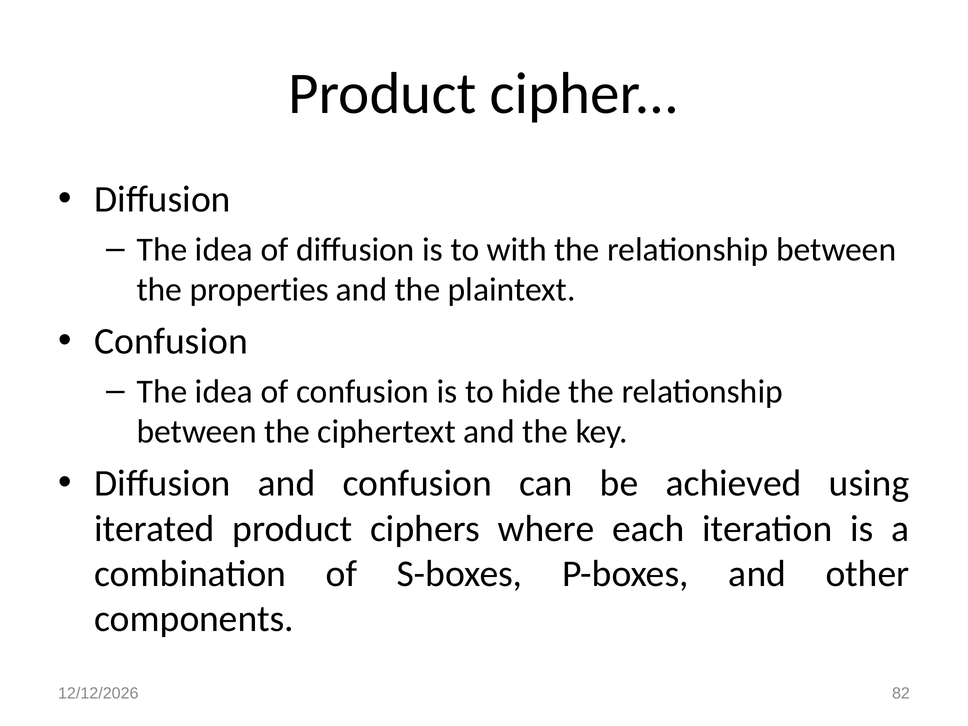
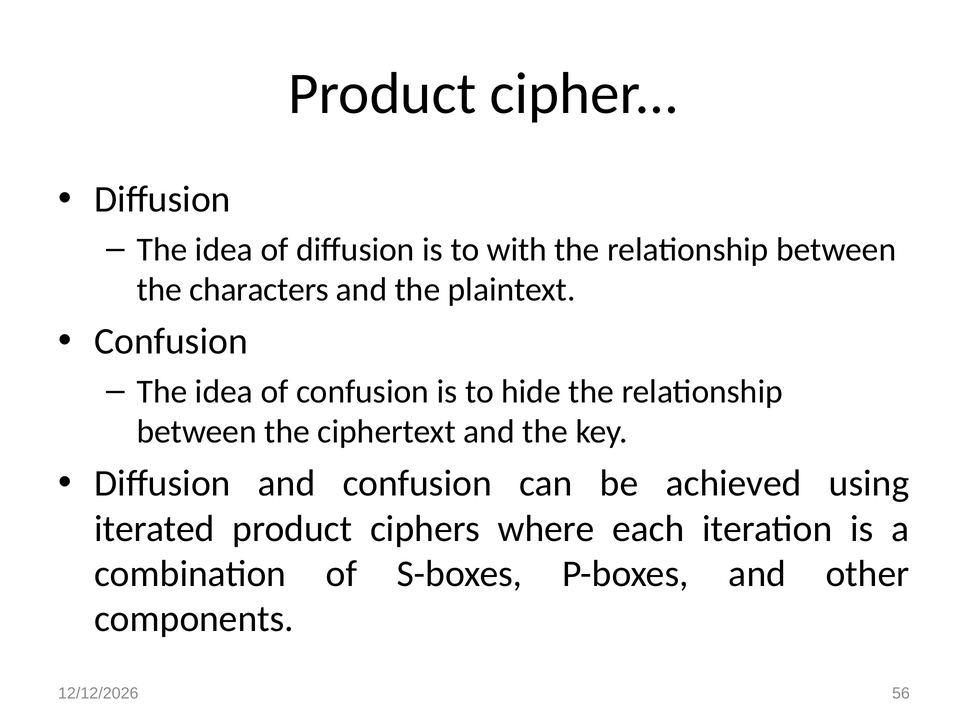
properties: properties -> characters
82: 82 -> 56
